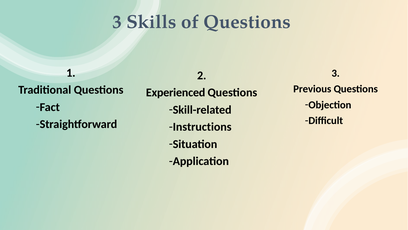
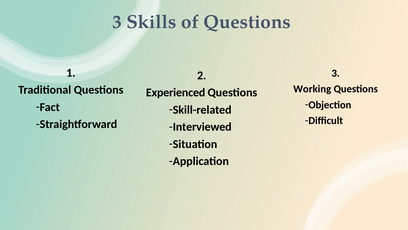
Previous: Previous -> Working
Instructions: Instructions -> Interviewed
